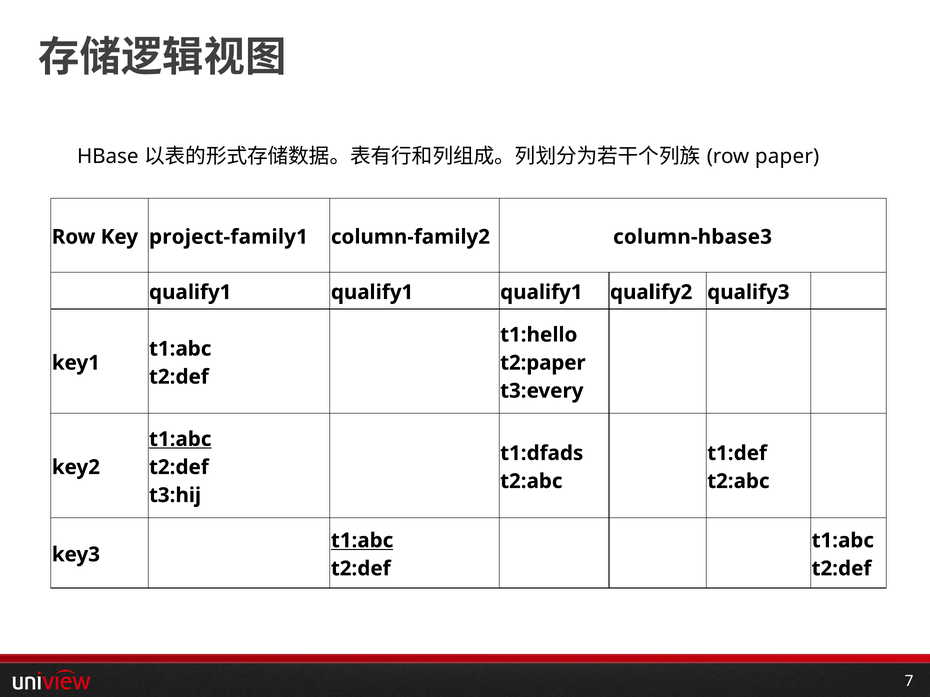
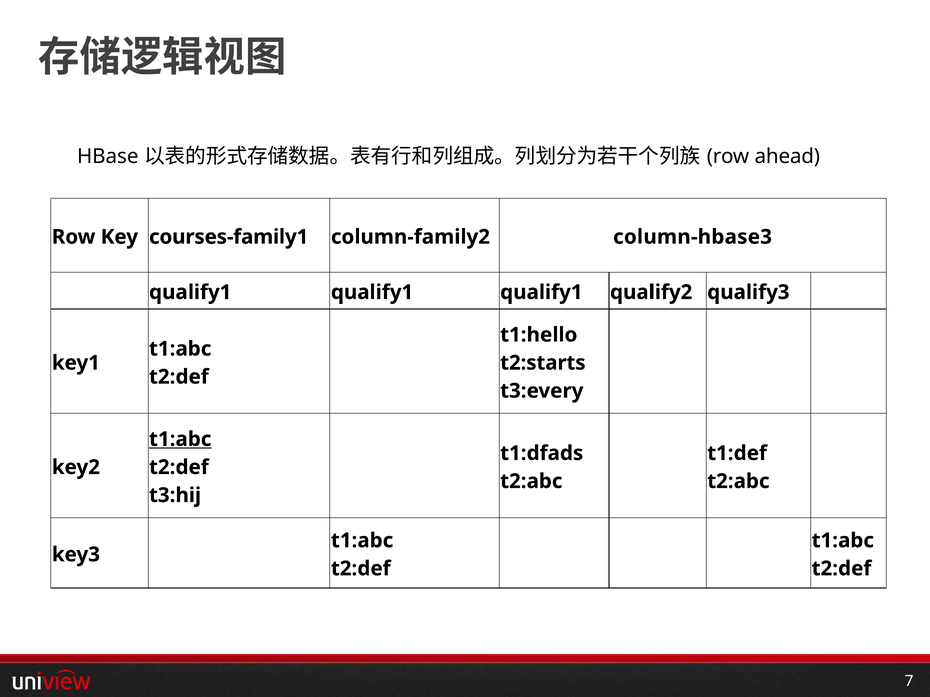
paper: paper -> ahead
project-family1: project-family1 -> courses-family1
t2:paper: t2:paper -> t2:starts
t1:abc at (362, 541) underline: present -> none
